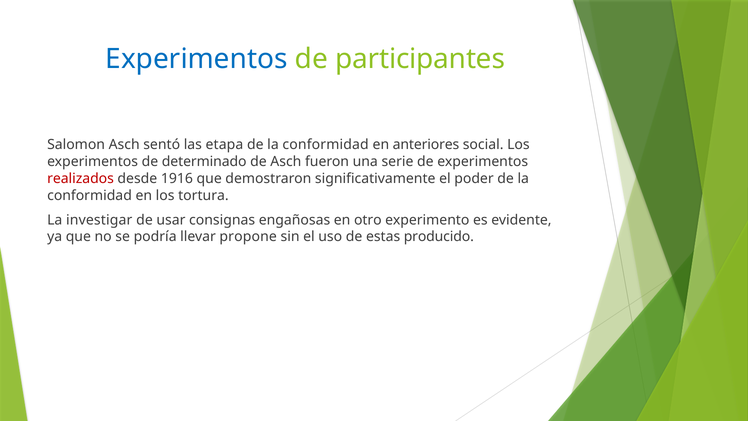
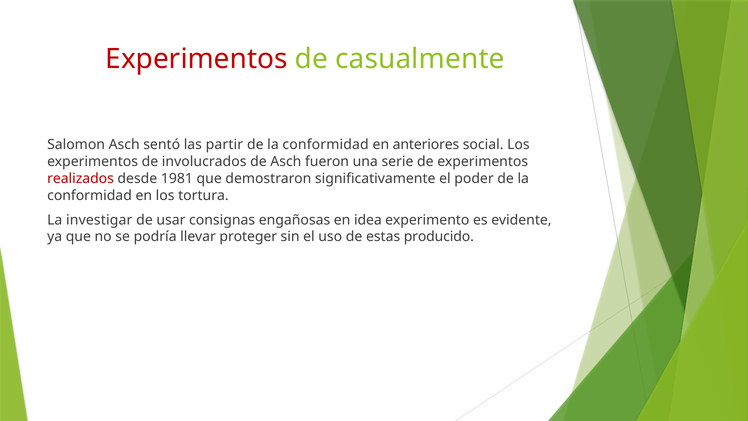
Experimentos at (197, 59) colour: blue -> red
participantes: participantes -> casualmente
etapa: etapa -> partir
determinado: determinado -> involucrados
1916: 1916 -> 1981
otro: otro -> idea
propone: propone -> proteger
